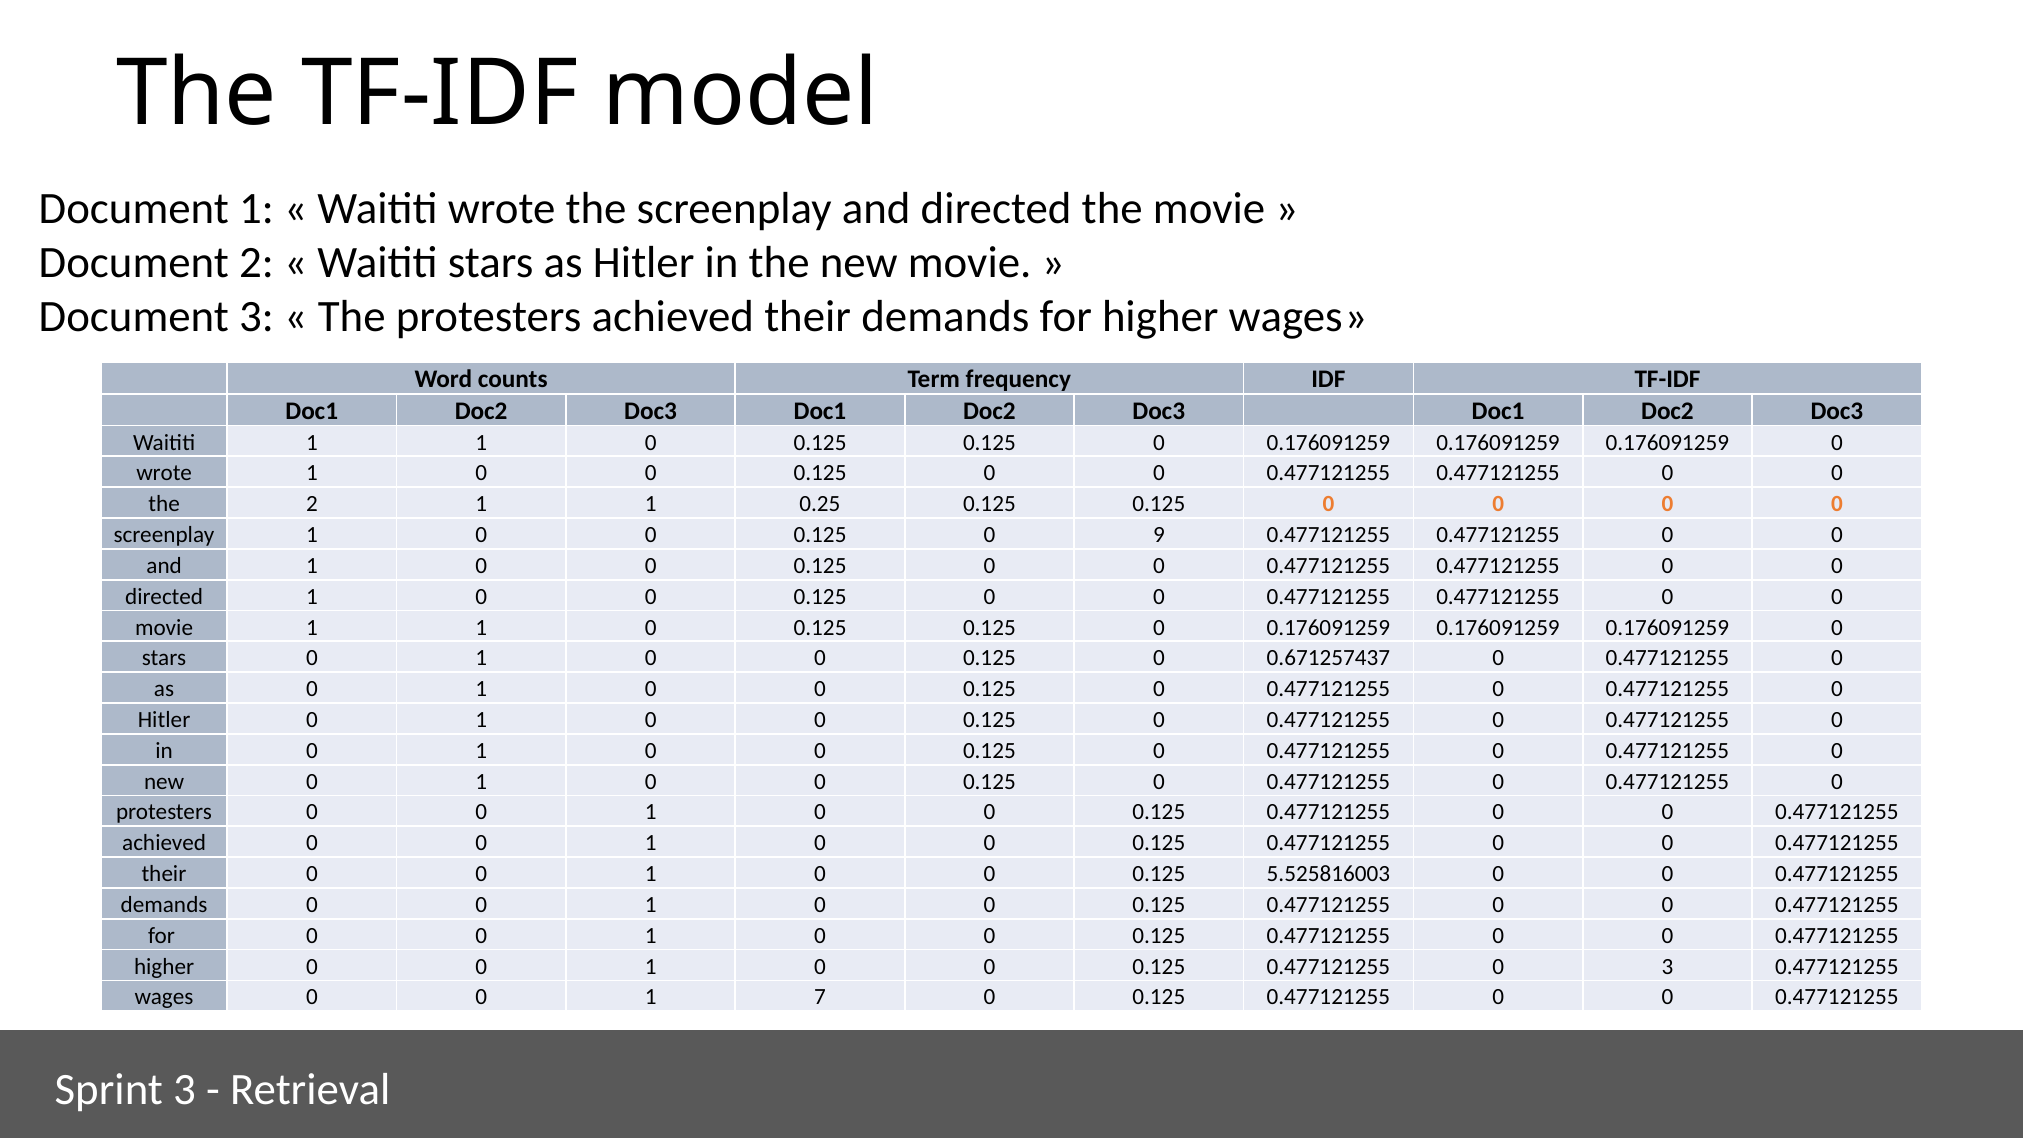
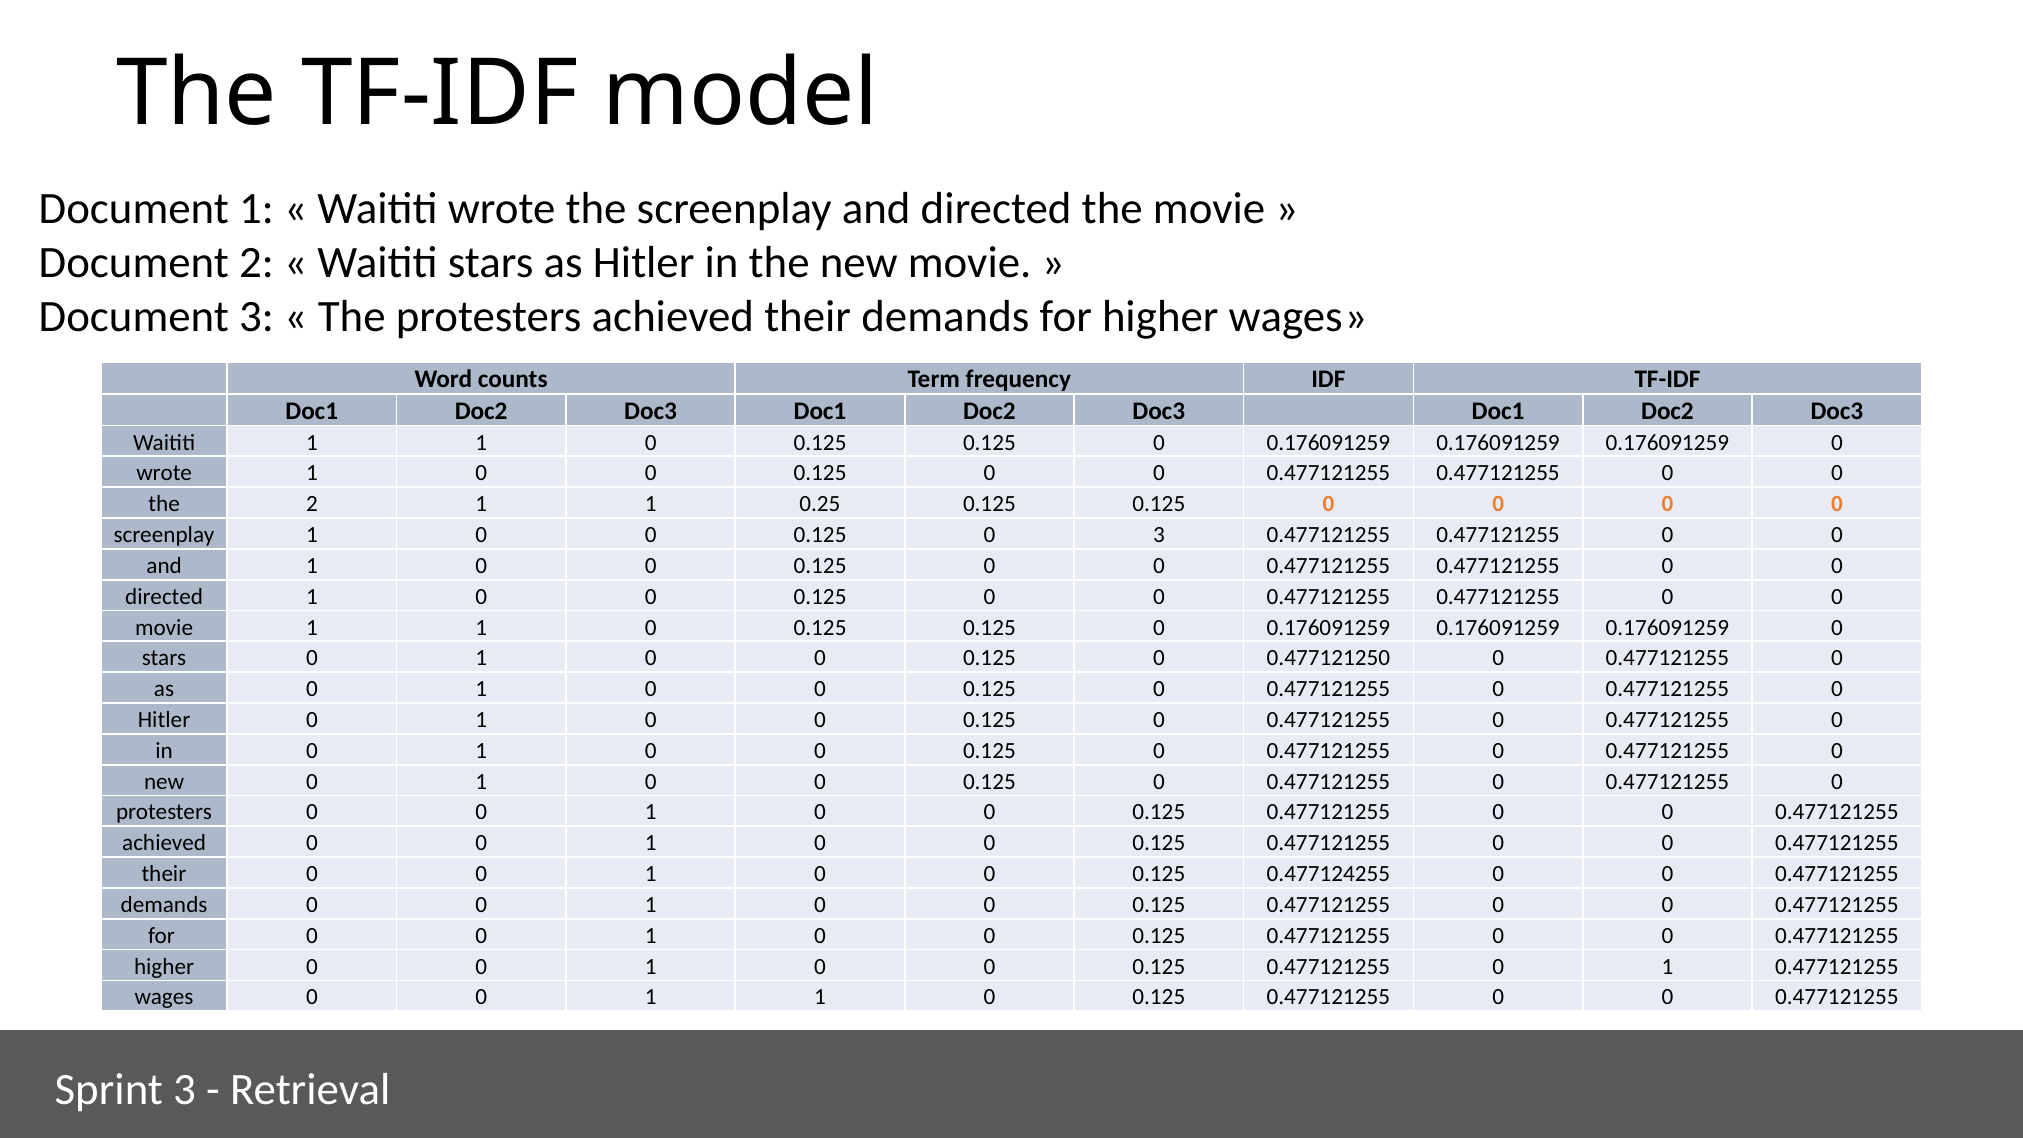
0 9: 9 -> 3
0.671257437: 0.671257437 -> 0.477121250
5.525816003: 5.525816003 -> 0.477124255
0.477121255 0 3: 3 -> 1
0 1 7: 7 -> 1
